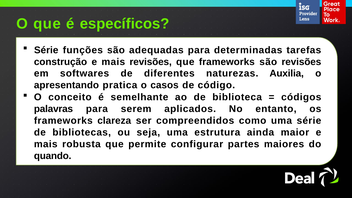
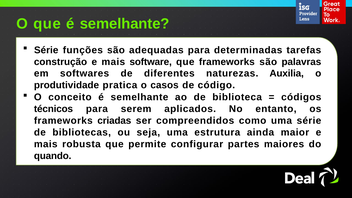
que é específicos: específicos -> semelhante
mais revisões: revisões -> software
são revisões: revisões -> palavras
apresentando: apresentando -> produtividade
palavras: palavras -> técnicos
clareza: clareza -> criadas
